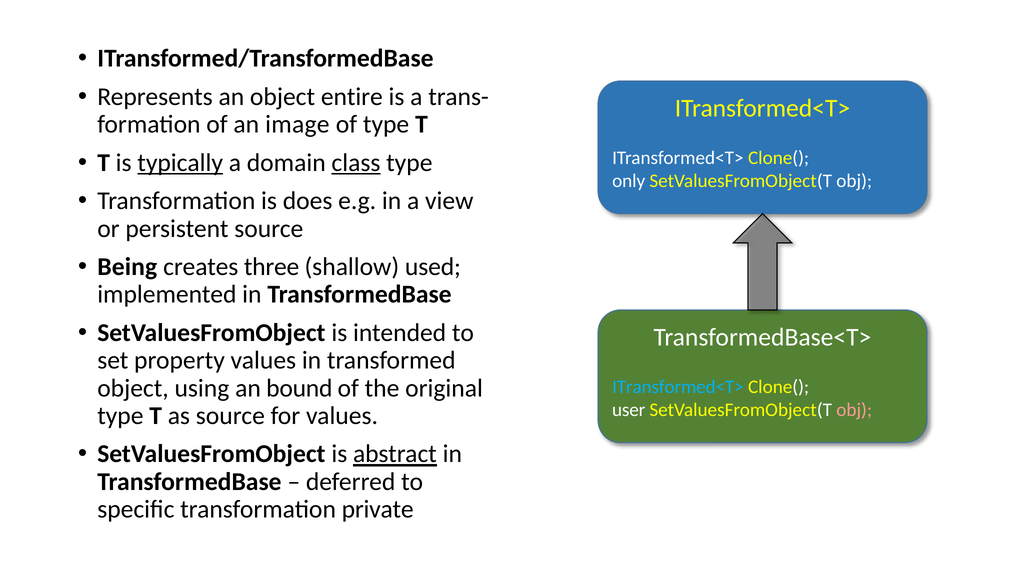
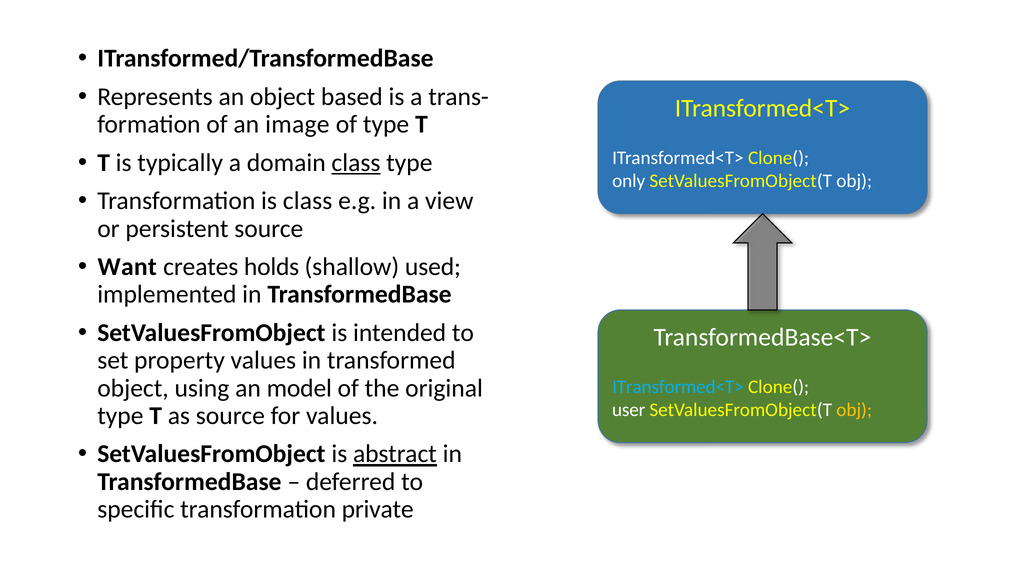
entire: entire -> based
typically underline: present -> none
is does: does -> class
Being: Being -> Want
three: three -> holds
bound: bound -> model
obj at (854, 410) colour: pink -> yellow
